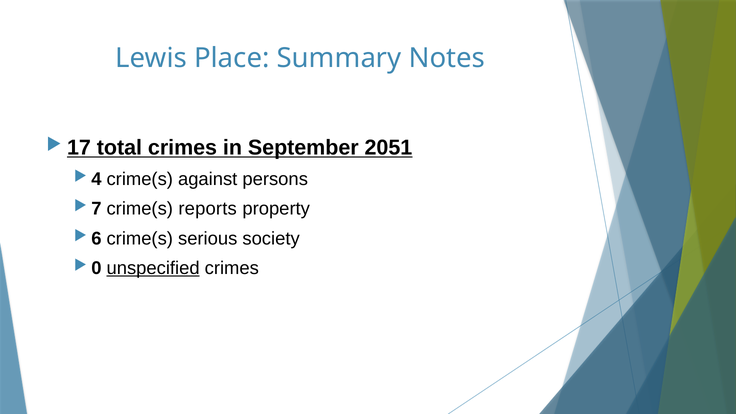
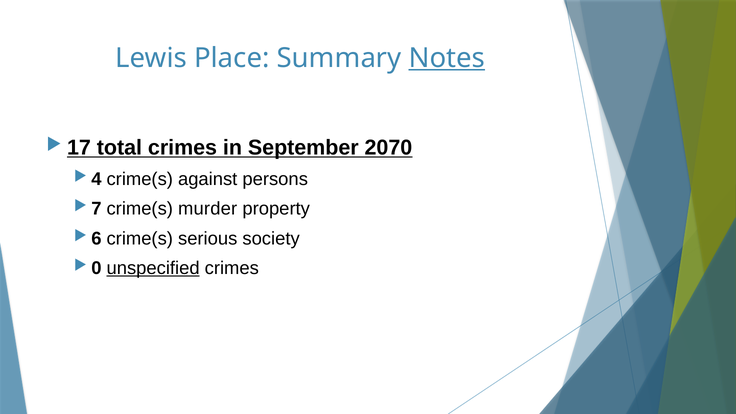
Notes underline: none -> present
2051: 2051 -> 2070
reports: reports -> murder
